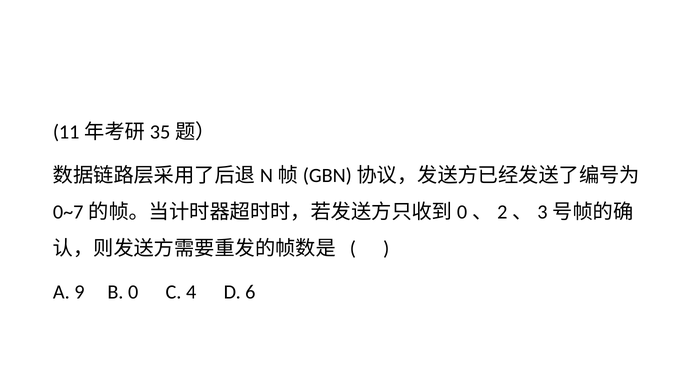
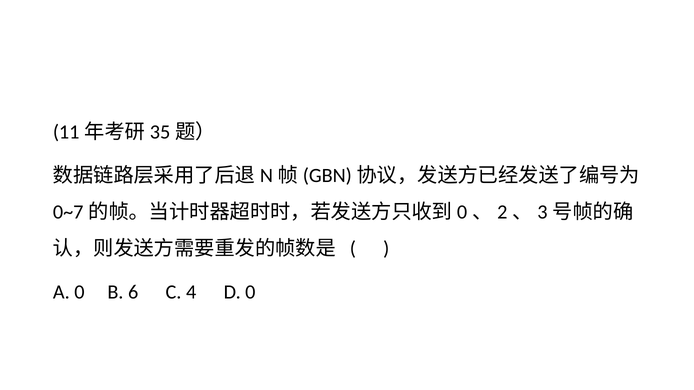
A 9: 9 -> 0
0: 0 -> 6
D 6: 6 -> 0
